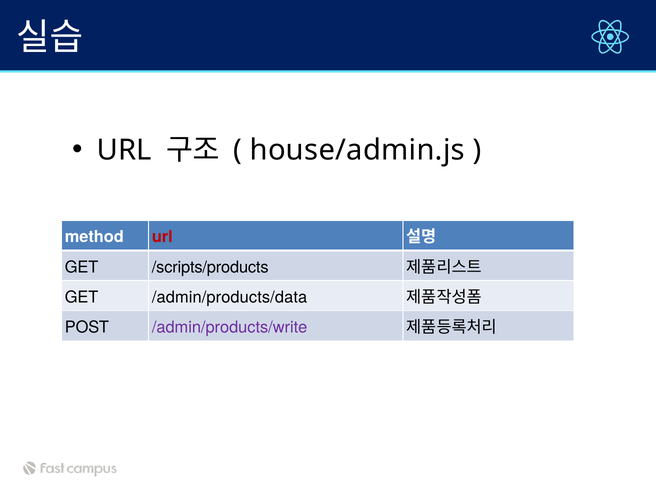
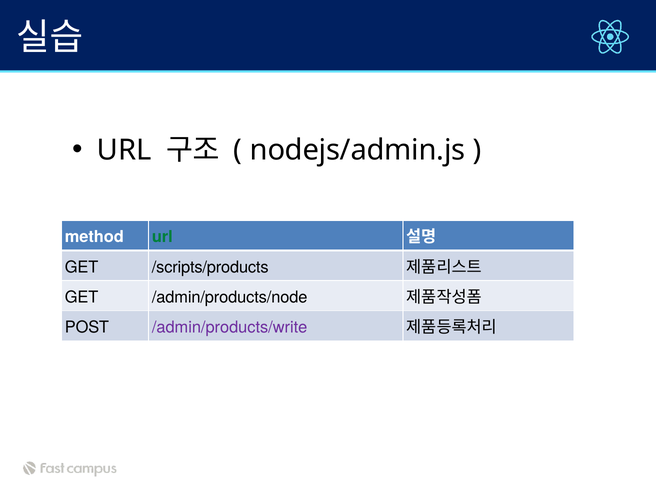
house/admin.js: house/admin.js -> nodejs/admin.js
url at (162, 237) colour: red -> green
/admin/products/data: /admin/products/data -> /admin/products/node
